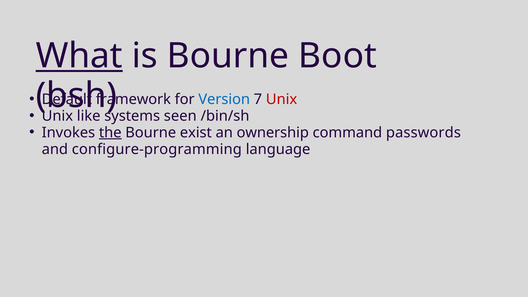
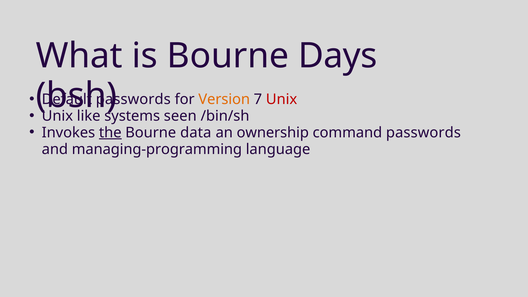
What underline: present -> none
Boot: Boot -> Days
framework at (133, 99): framework -> passwords
Version colour: blue -> orange
exist: exist -> data
configure-programming: configure-programming -> managing-programming
